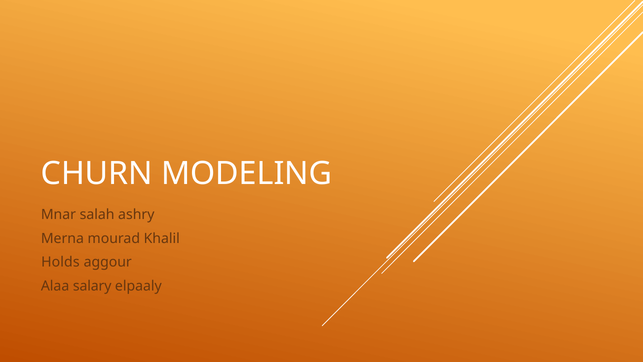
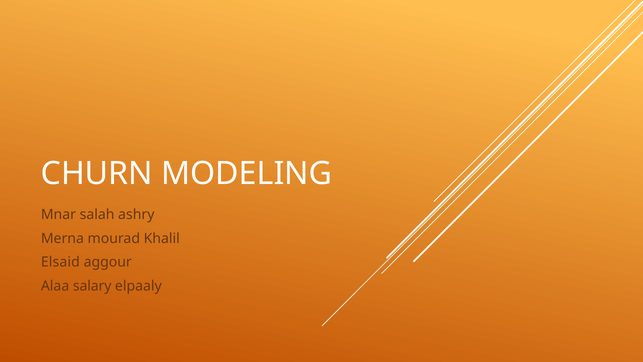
Holds: Holds -> Elsaid
